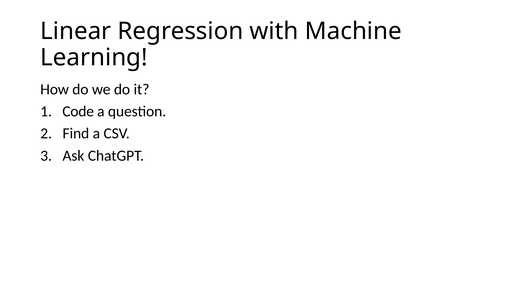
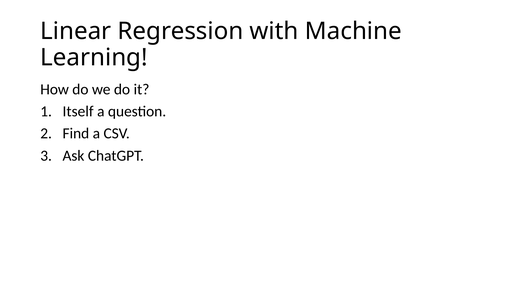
Code: Code -> Itself
